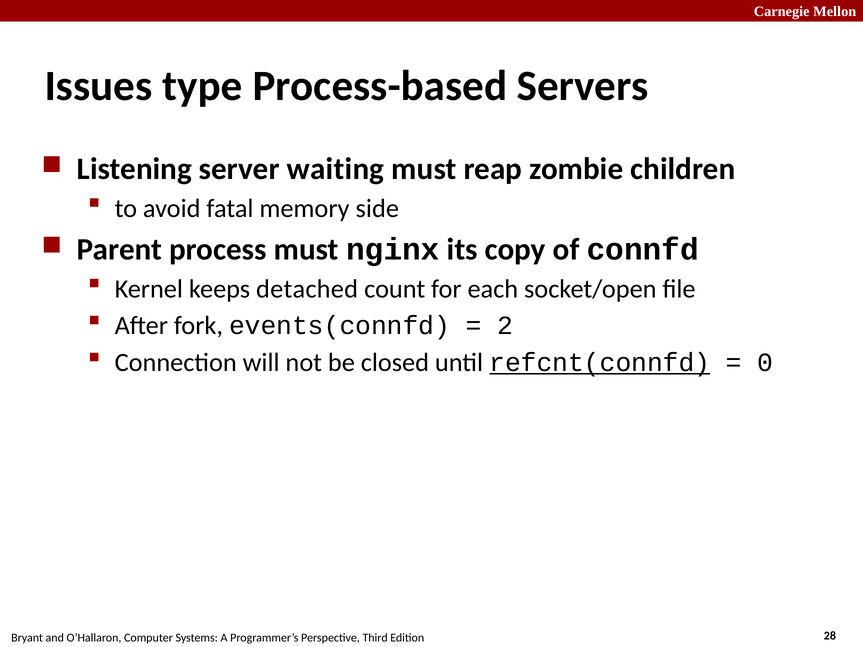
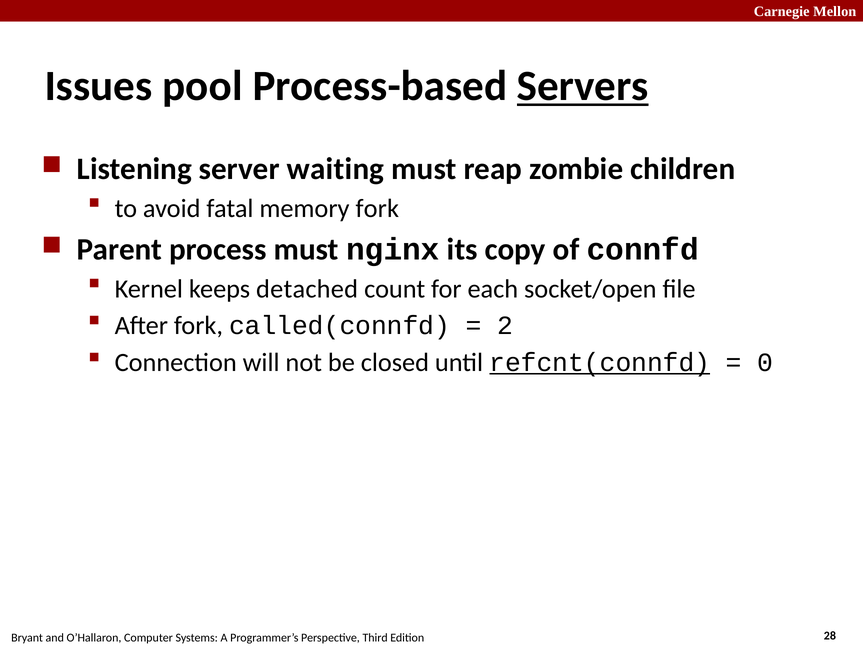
type: type -> pool
Servers underline: none -> present
memory side: side -> fork
events(connfd: events(connfd -> called(connfd
